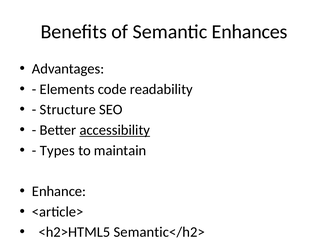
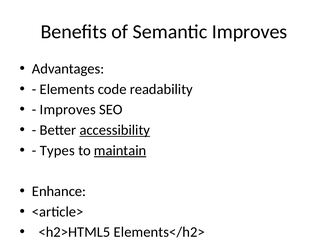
Semantic Enhances: Enhances -> Improves
Structure at (68, 110): Structure -> Improves
maintain underline: none -> present
Semantic</h2>: Semantic</h2> -> Elements</h2>
